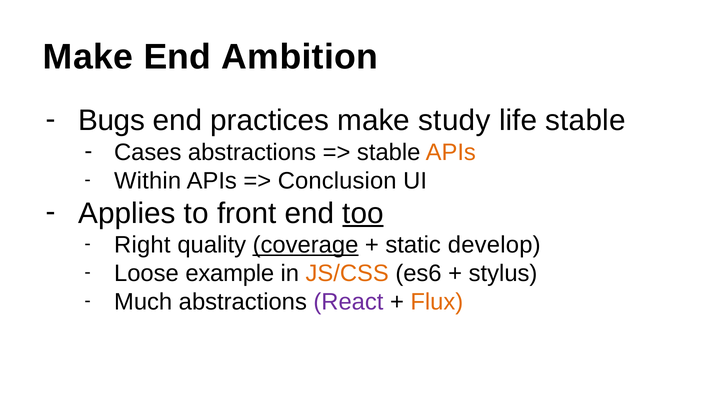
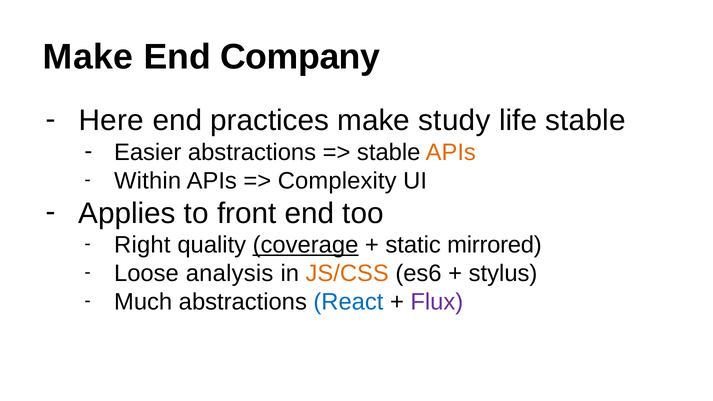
Ambition: Ambition -> Company
Bugs: Bugs -> Here
Cases: Cases -> Easier
Conclusion: Conclusion -> Complexity
too underline: present -> none
develop: develop -> mirrored
example: example -> analysis
React colour: purple -> blue
Flux colour: orange -> purple
